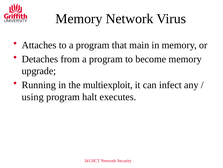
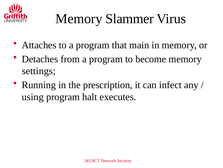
Memory Network: Network -> Slammer
upgrade: upgrade -> settings
multiexploit: multiexploit -> prescription
